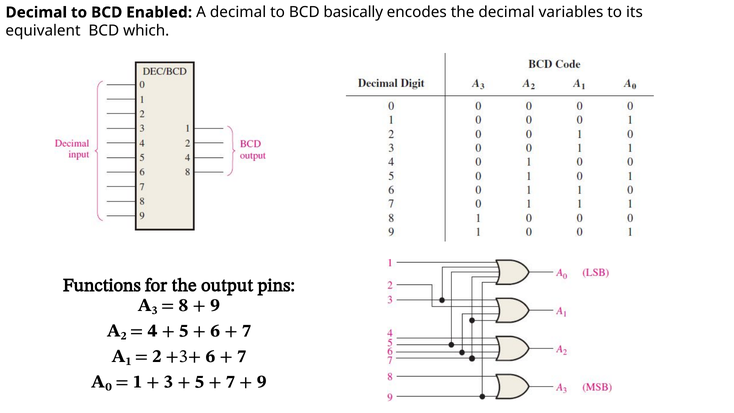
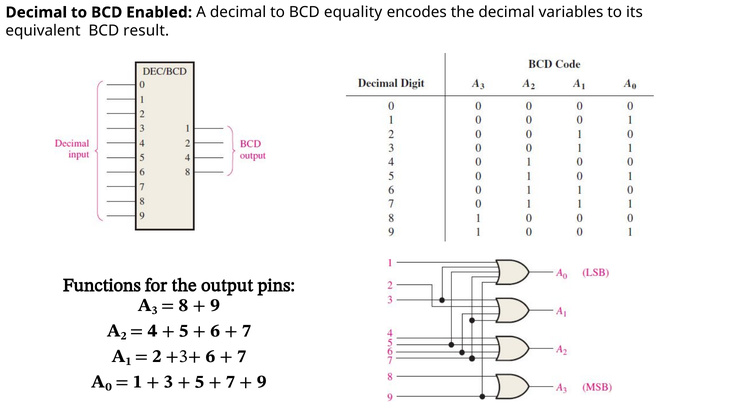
basically: basically -> equality
which: which -> result
